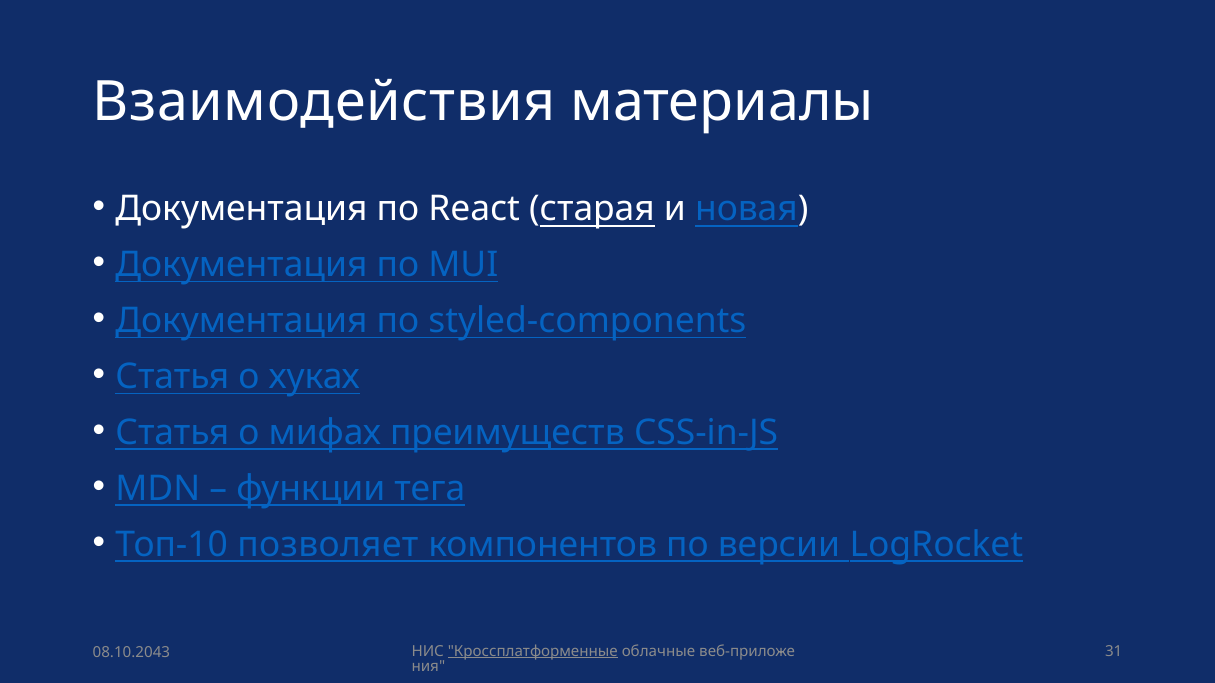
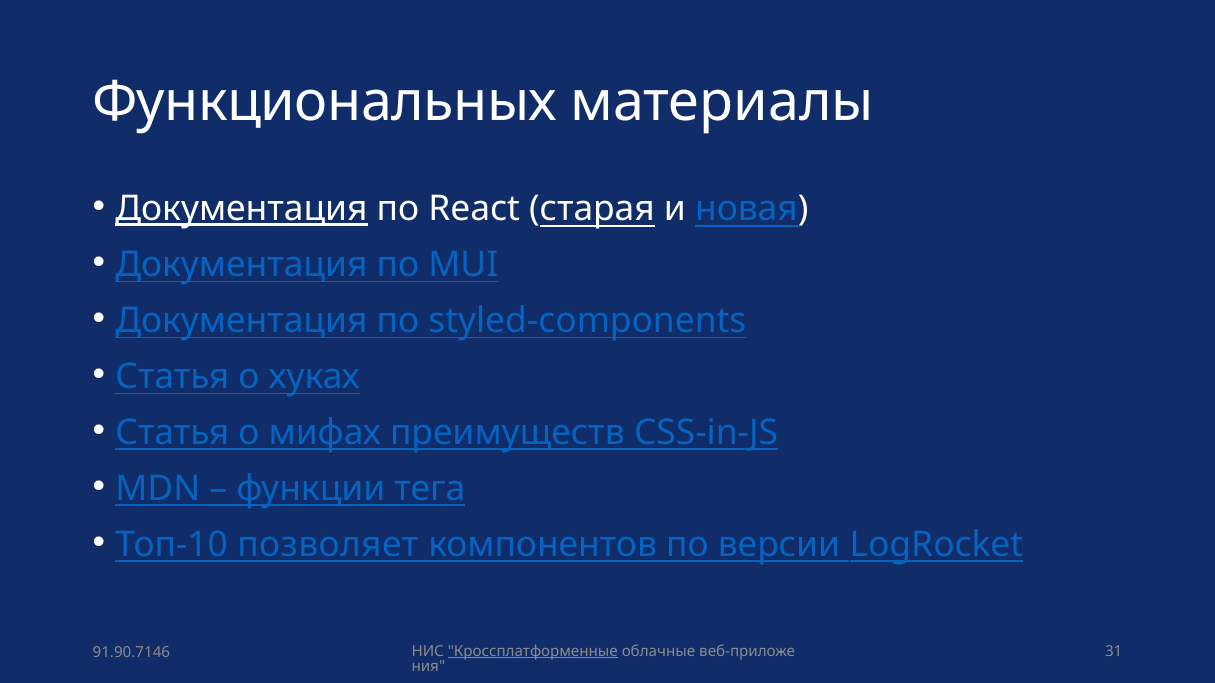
Взаимодействия: Взаимодействия -> Функциональных
Документация at (241, 209) underline: none -> present
08.10.2043: 08.10.2043 -> 91.90.7146
